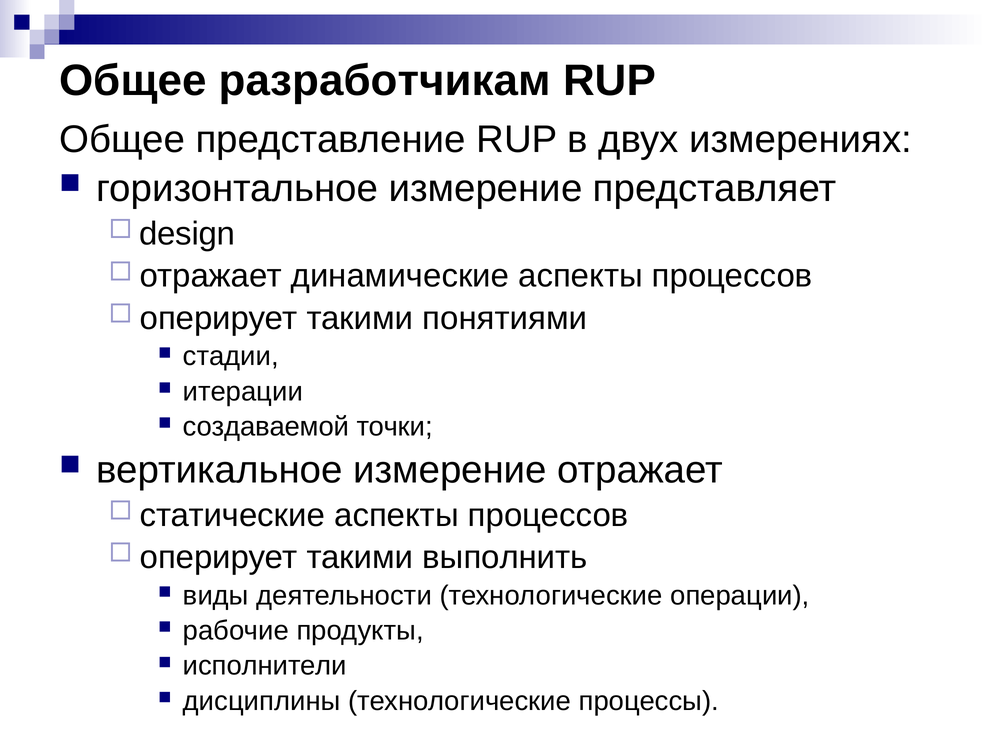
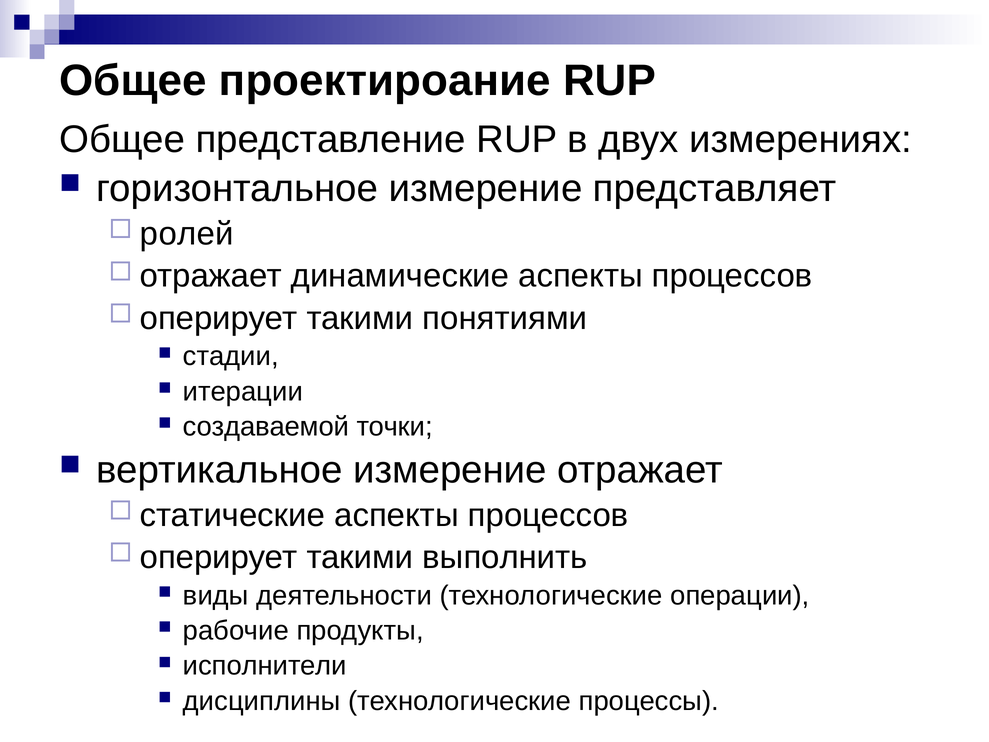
разработчикам: разработчикам -> проектироание
design: design -> ролей
